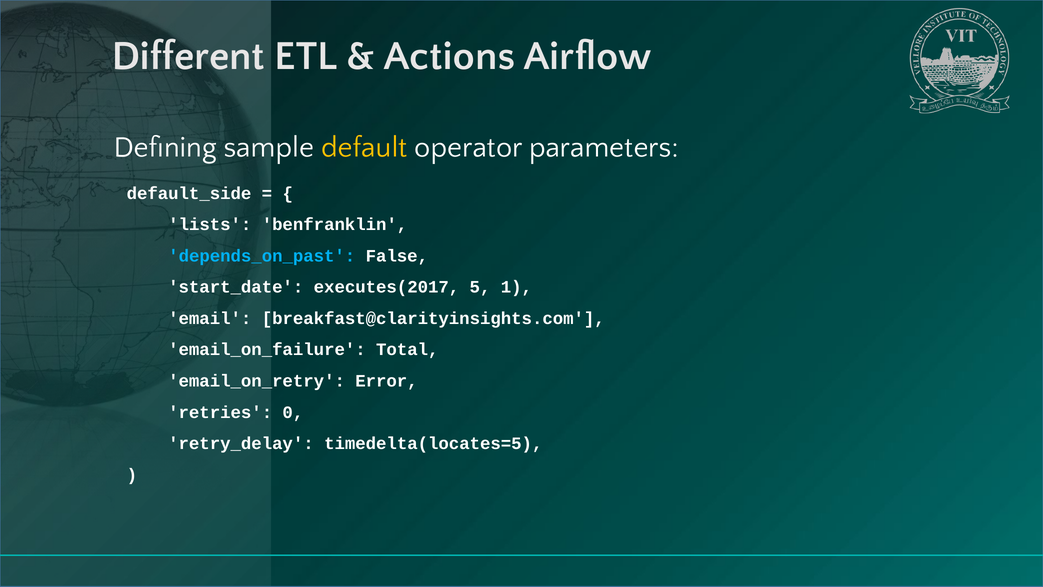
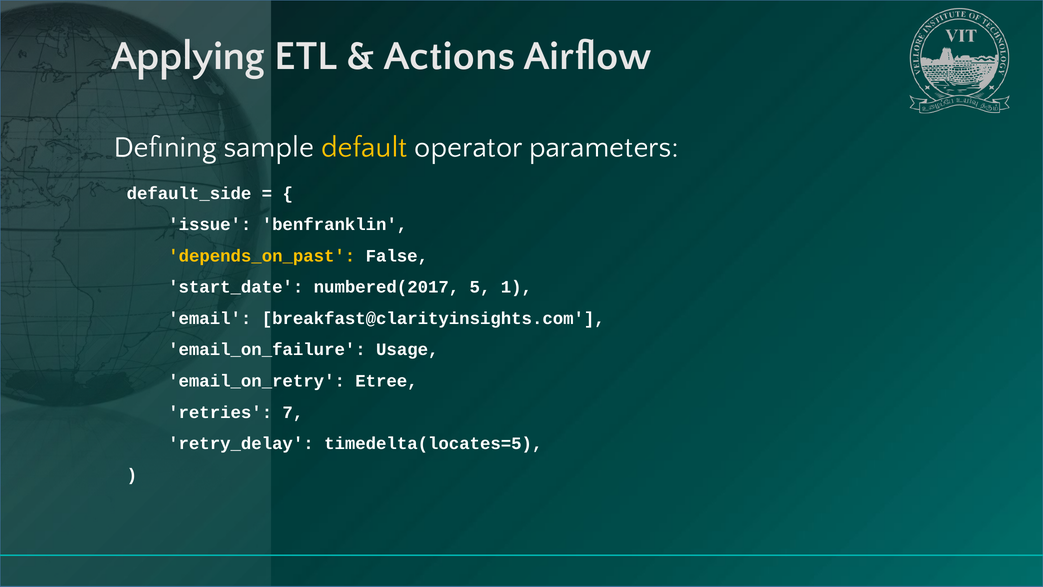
Different: Different -> Applying
lists: lists -> issue
depends_on_past colour: light blue -> yellow
executes(2017: executes(2017 -> numbered(2017
Total: Total -> Usage
Error: Error -> Etree
0: 0 -> 7
